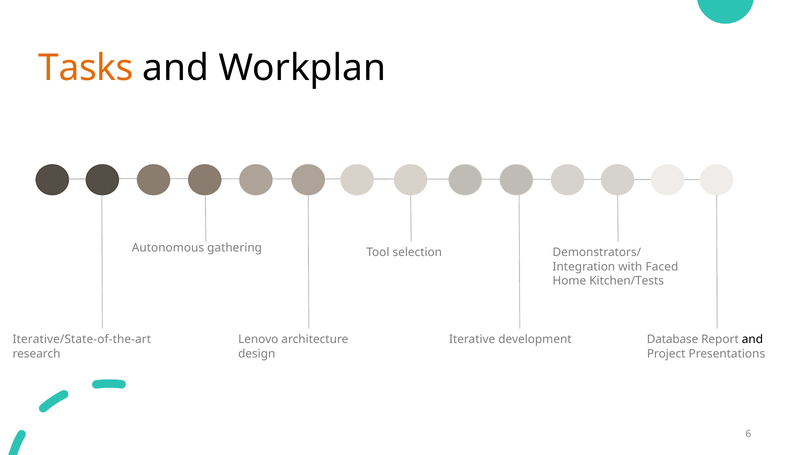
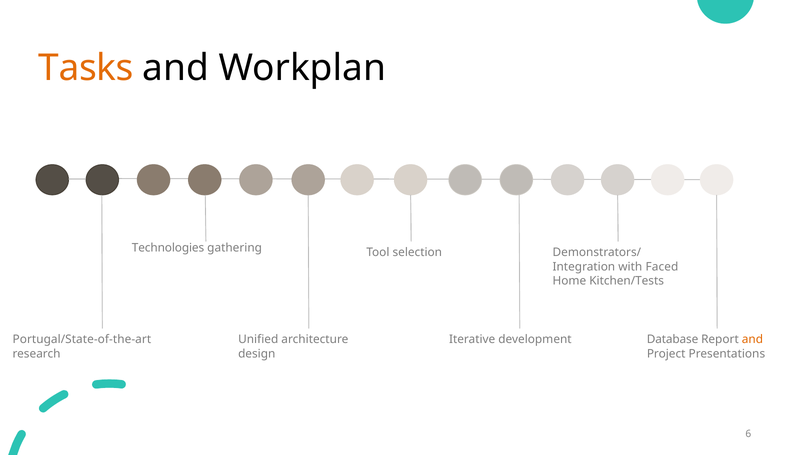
Autonomous: Autonomous -> Technologies
Iterative/State-of-the-art: Iterative/State-of-the-art -> Portugal/State-of-the-art
Lenovo: Lenovo -> Unified
and at (752, 340) colour: black -> orange
